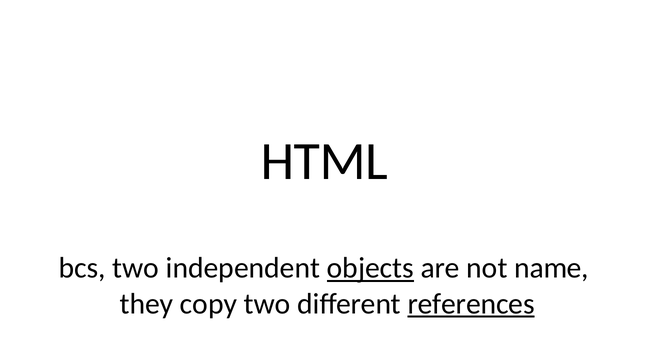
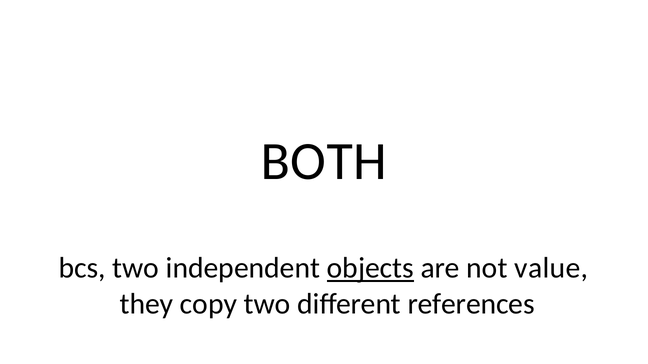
HTML: HTML -> BOTH
name: name -> value
references underline: present -> none
